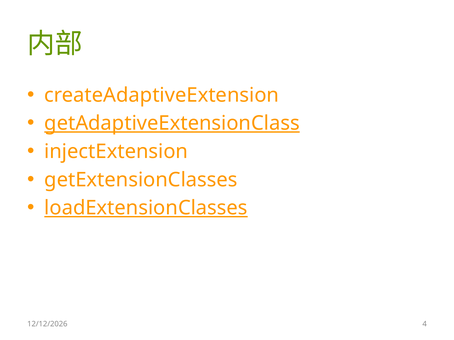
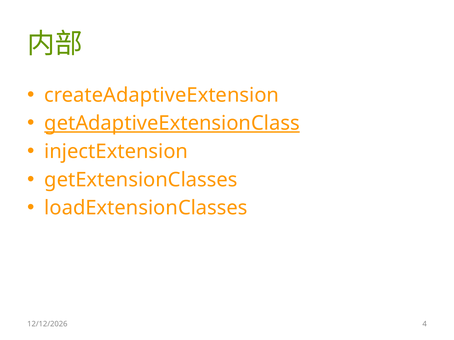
loadExtensionClasses underline: present -> none
